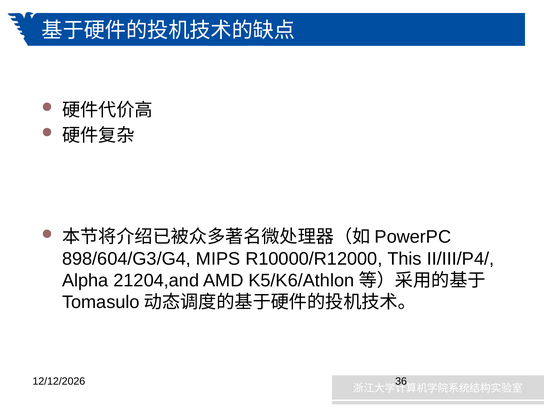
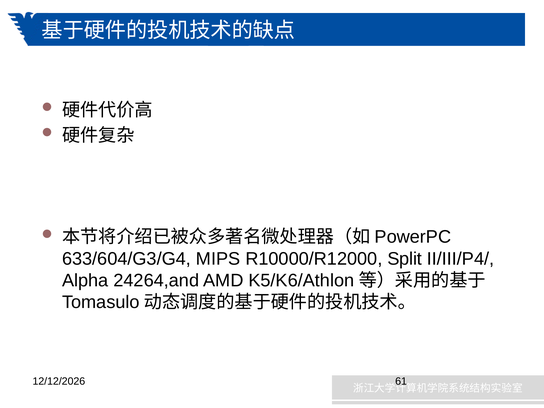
898/604/G3/G4: 898/604/G3/G4 -> 633/604/G3/G4
This: This -> Split
21204,and: 21204,and -> 24264,and
36: 36 -> 61
